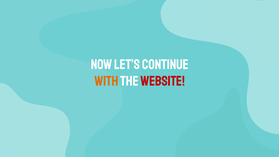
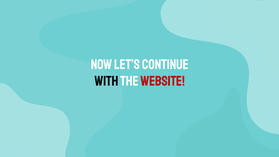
with colour: orange -> black
